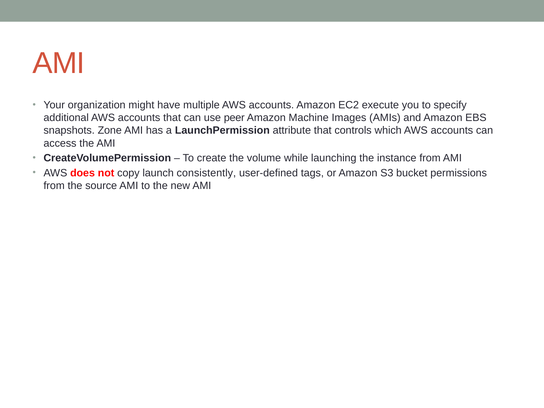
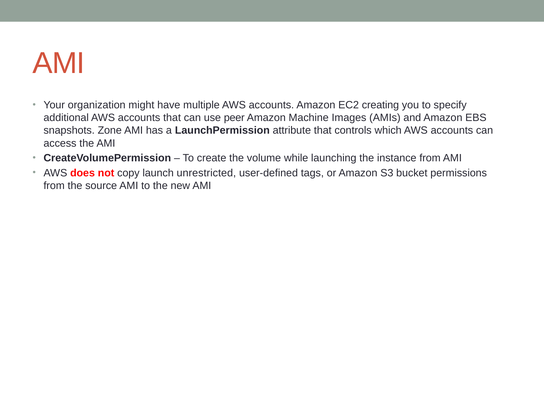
execute: execute -> creating
consistently: consistently -> unrestricted
